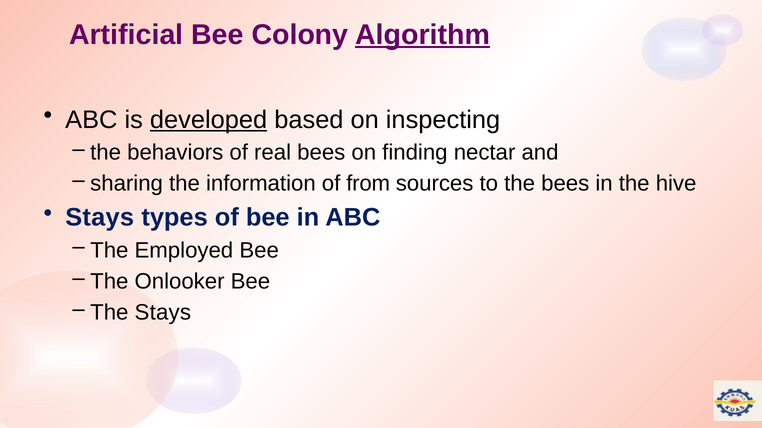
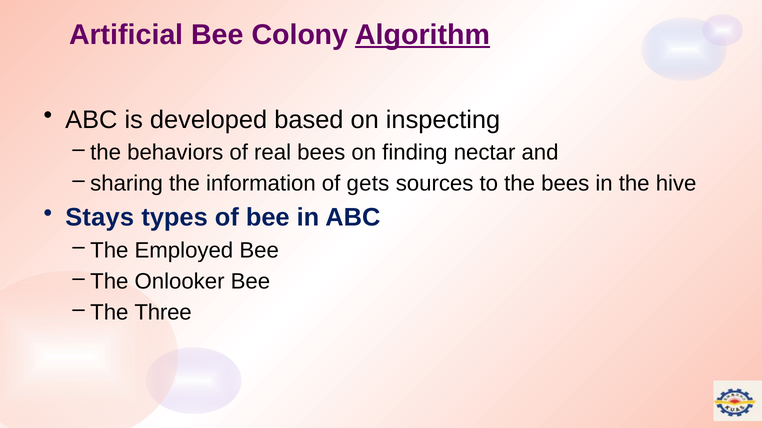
developed underline: present -> none
from: from -> gets
The Stays: Stays -> Three
